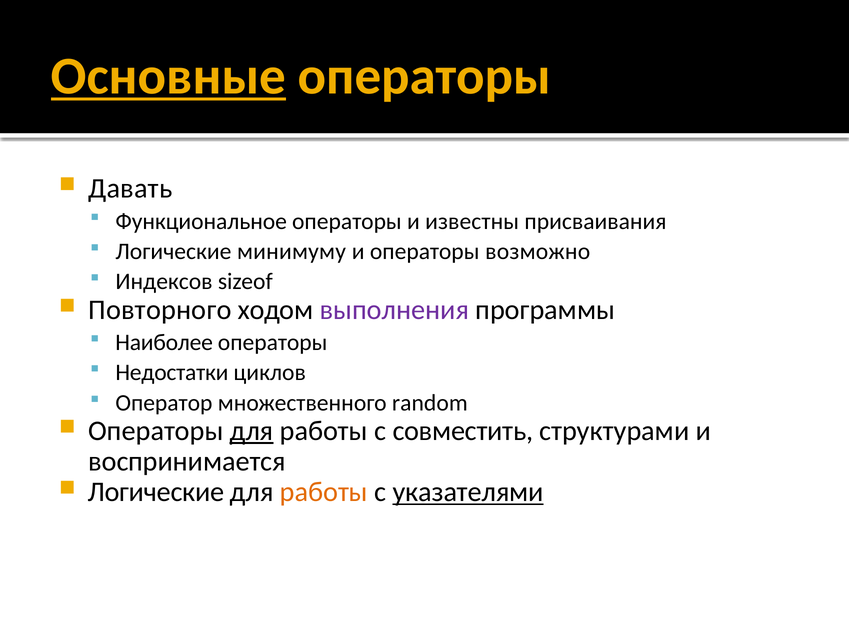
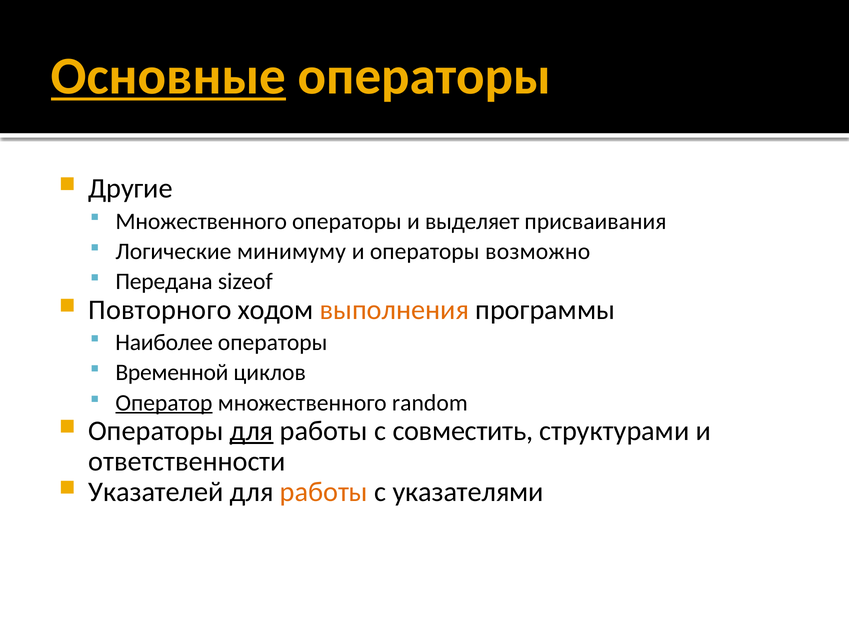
Давать: Давать -> Другие
Функциональное at (201, 221): Функциональное -> Множественного
известны: известны -> выделяет
Индексов: Индексов -> Передана
выполнения colour: purple -> orange
Недостатки: Недостатки -> Временной
Оператор underline: none -> present
воспринимается: воспринимается -> ответственности
Логические at (156, 492): Логические -> Указателей
указателями underline: present -> none
